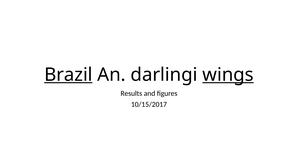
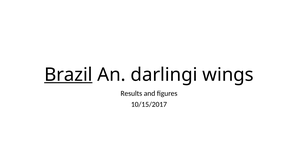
wings underline: present -> none
